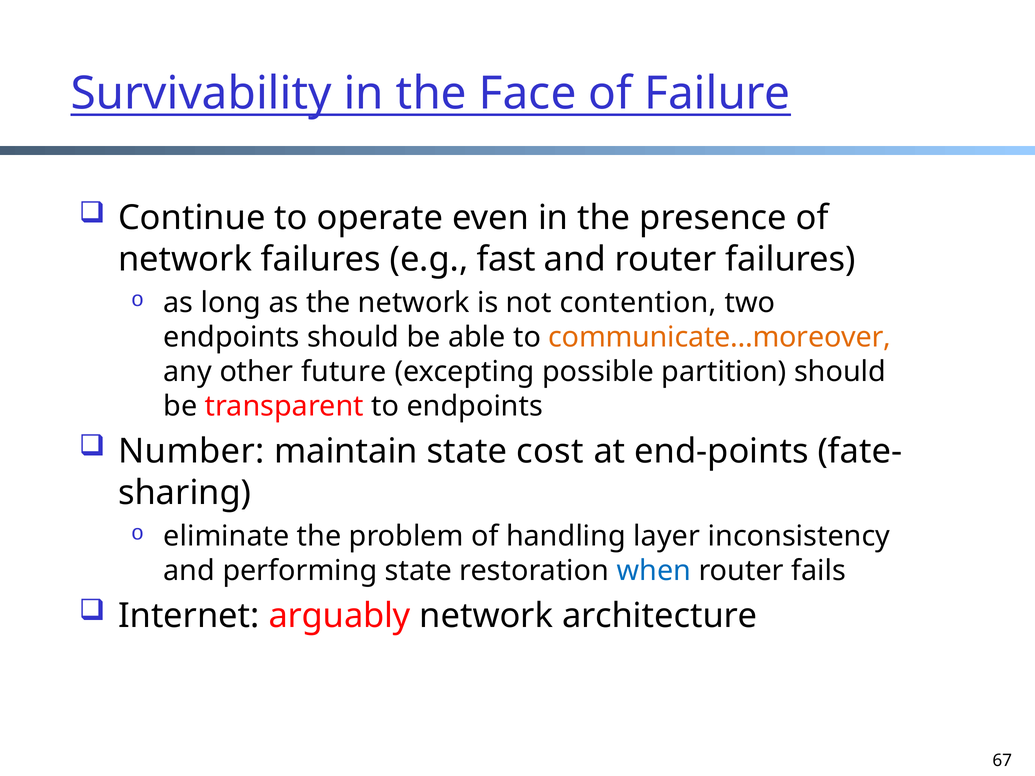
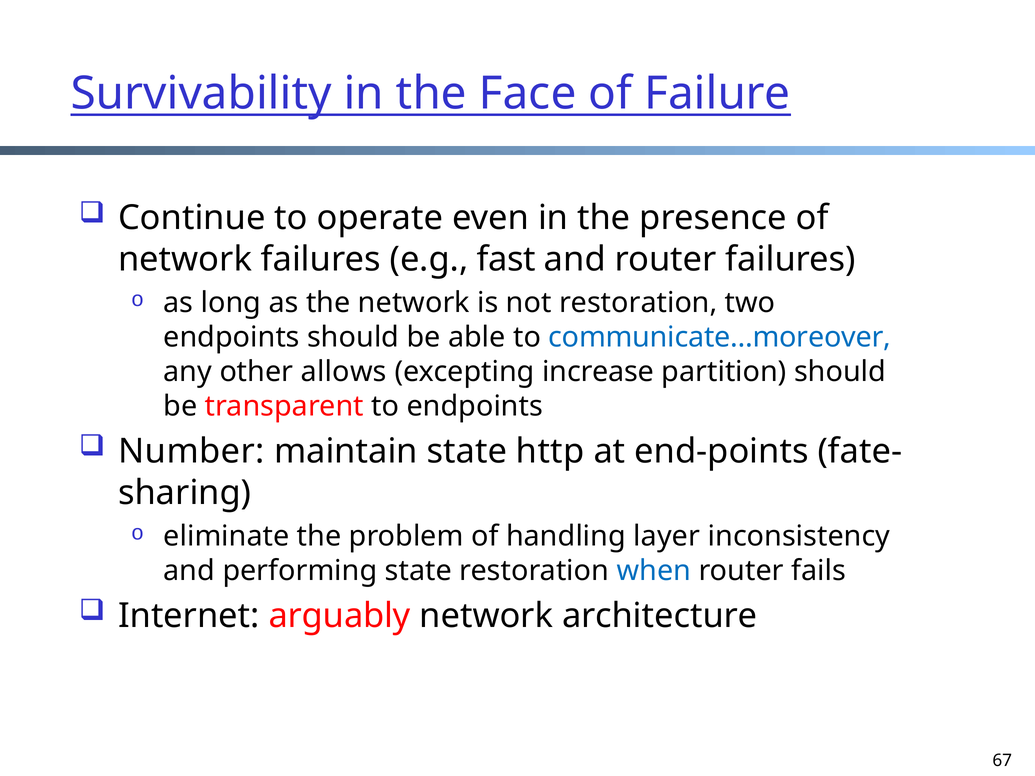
not contention: contention -> restoration
communicate…moreover colour: orange -> blue
future: future -> allows
possible: possible -> increase
cost: cost -> http
